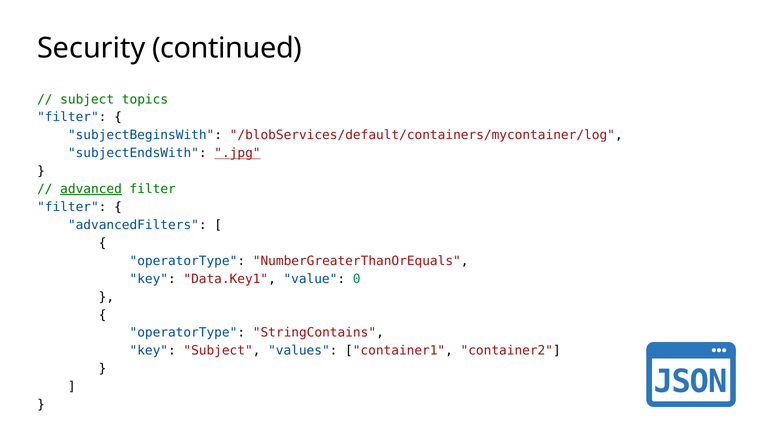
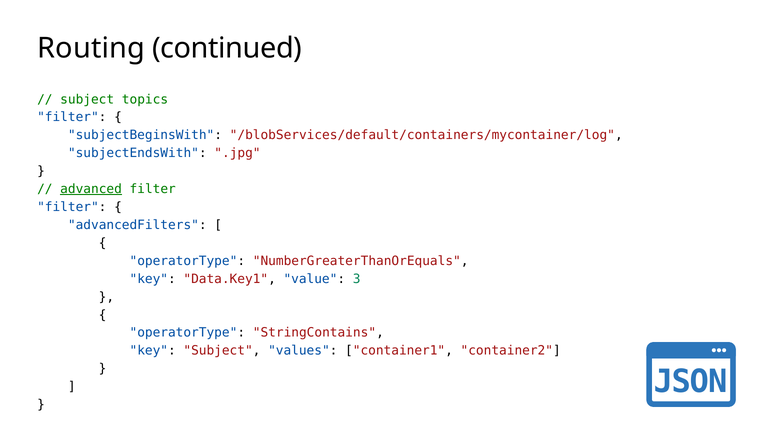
Security: Security -> Routing
.jpg underline: present -> none
0: 0 -> 3
